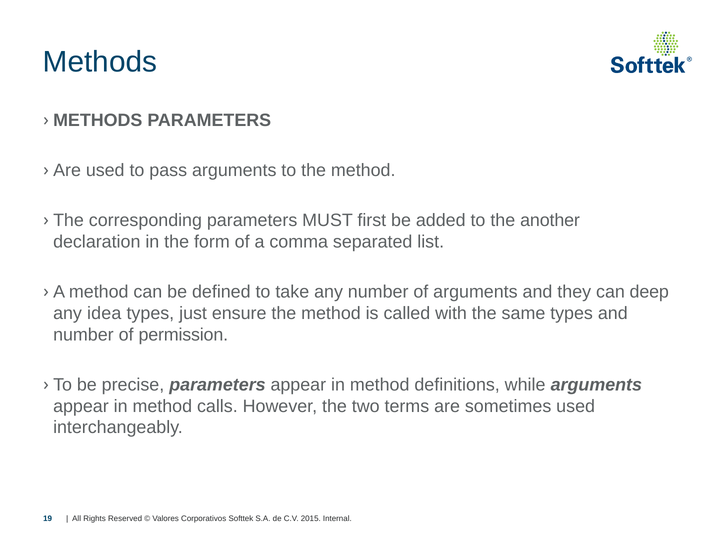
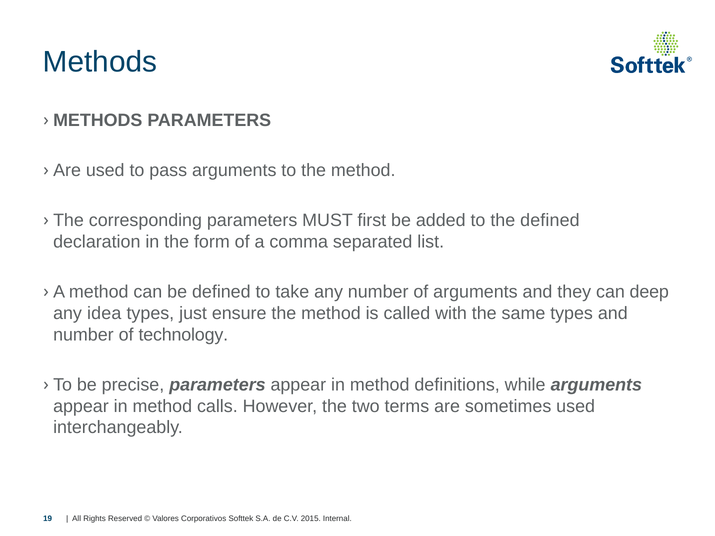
the another: another -> defined
permission: permission -> technology
